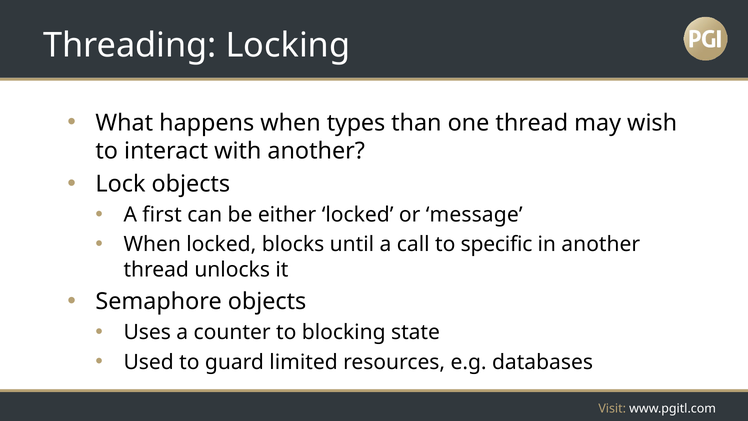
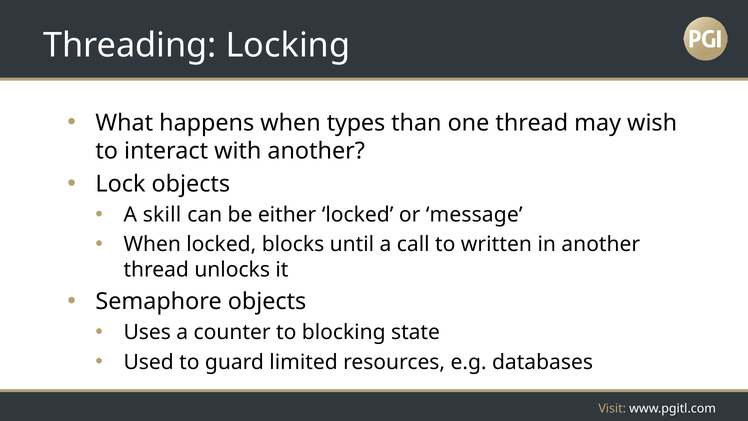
first: first -> skill
specific: specific -> written
